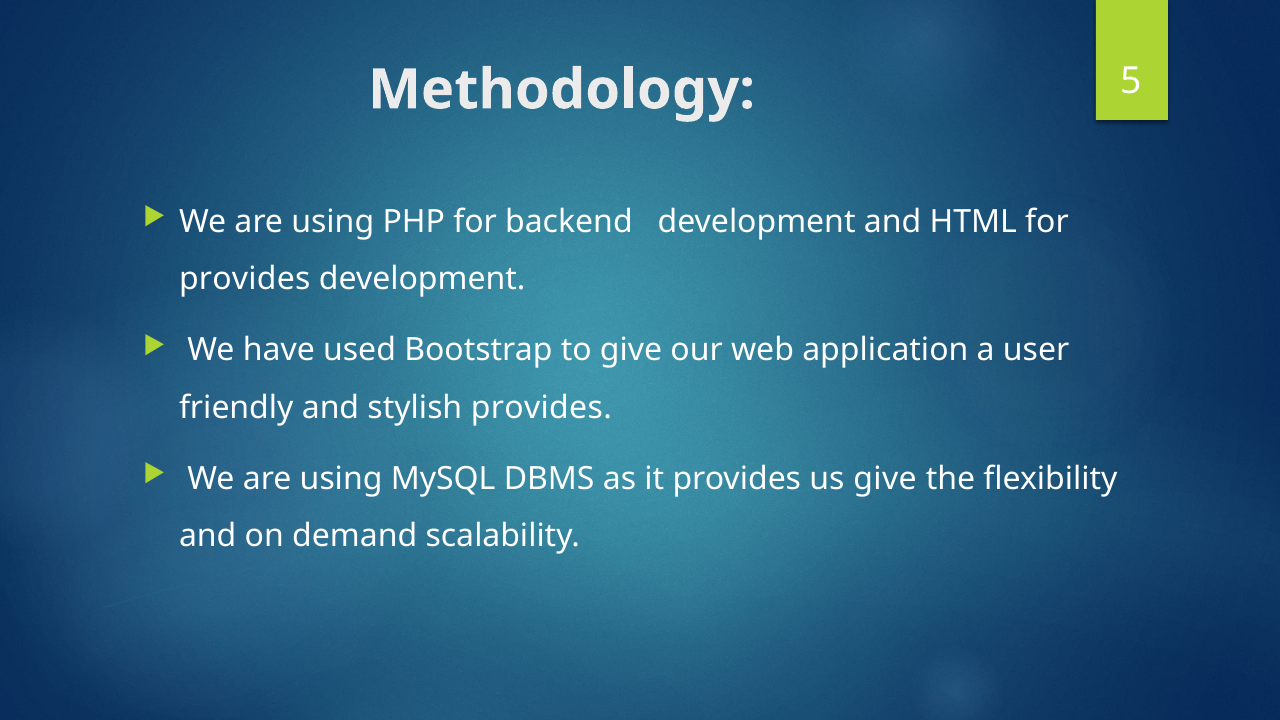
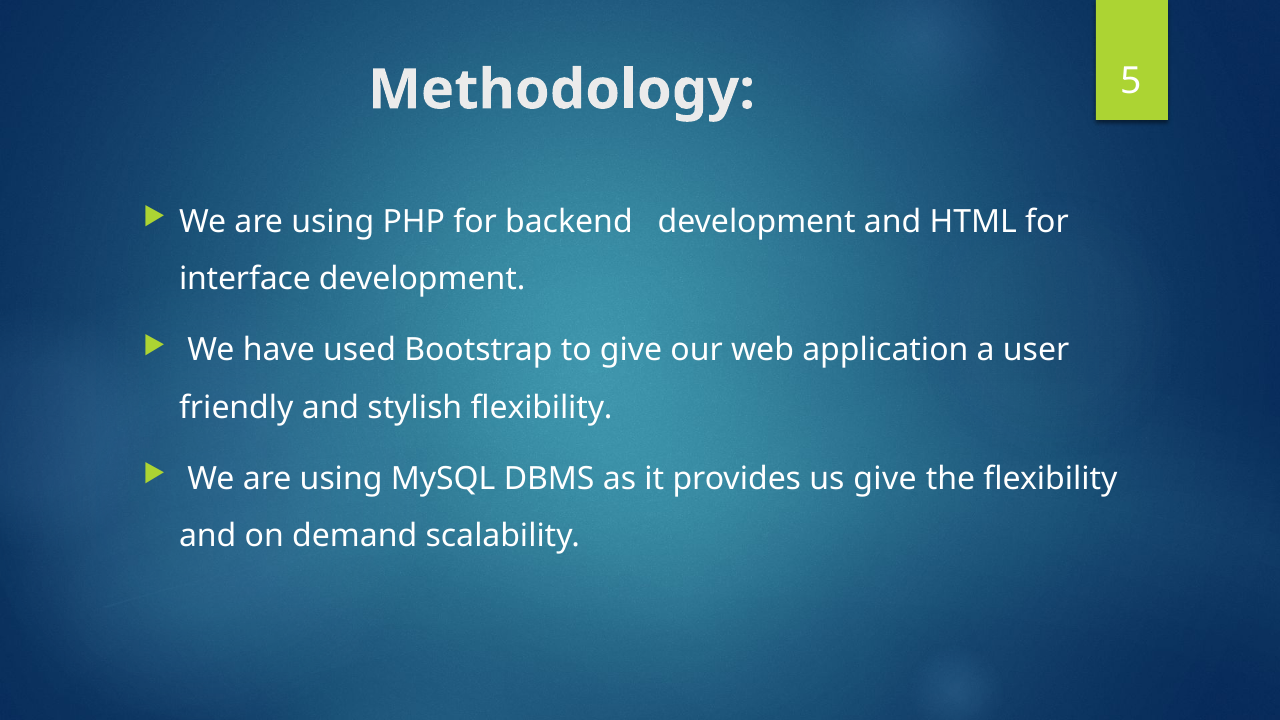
provides at (245, 279): provides -> interface
stylish provides: provides -> flexibility
